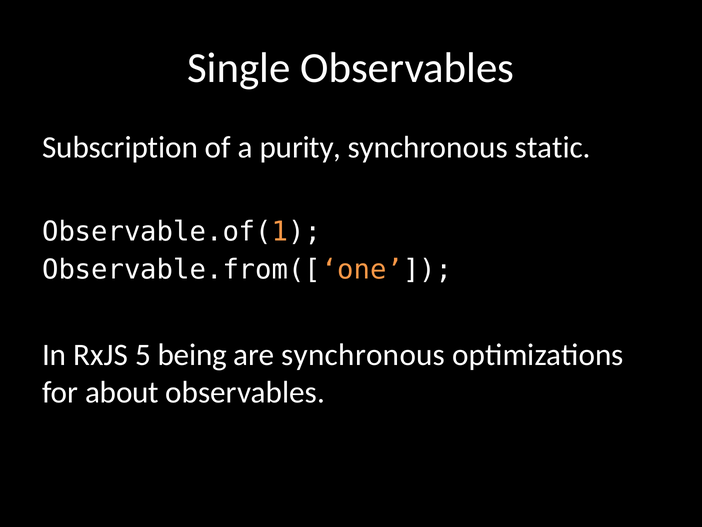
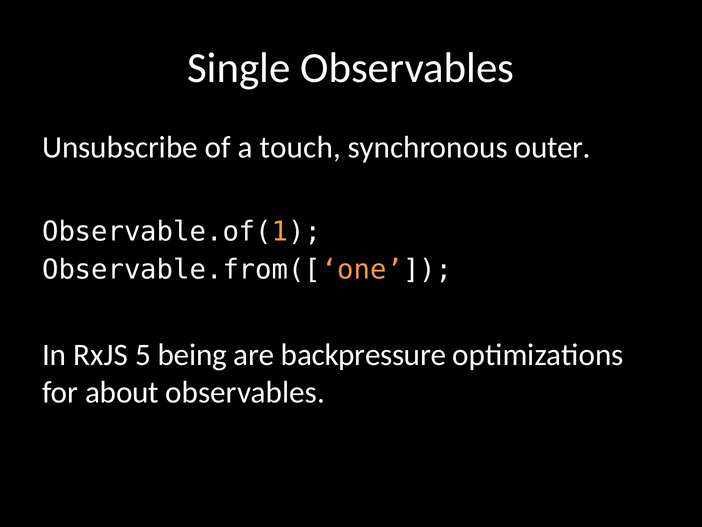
Subscription: Subscription -> Unsubscribe
purity: purity -> touch
static: static -> outer
are synchronous: synchronous -> backpressure
